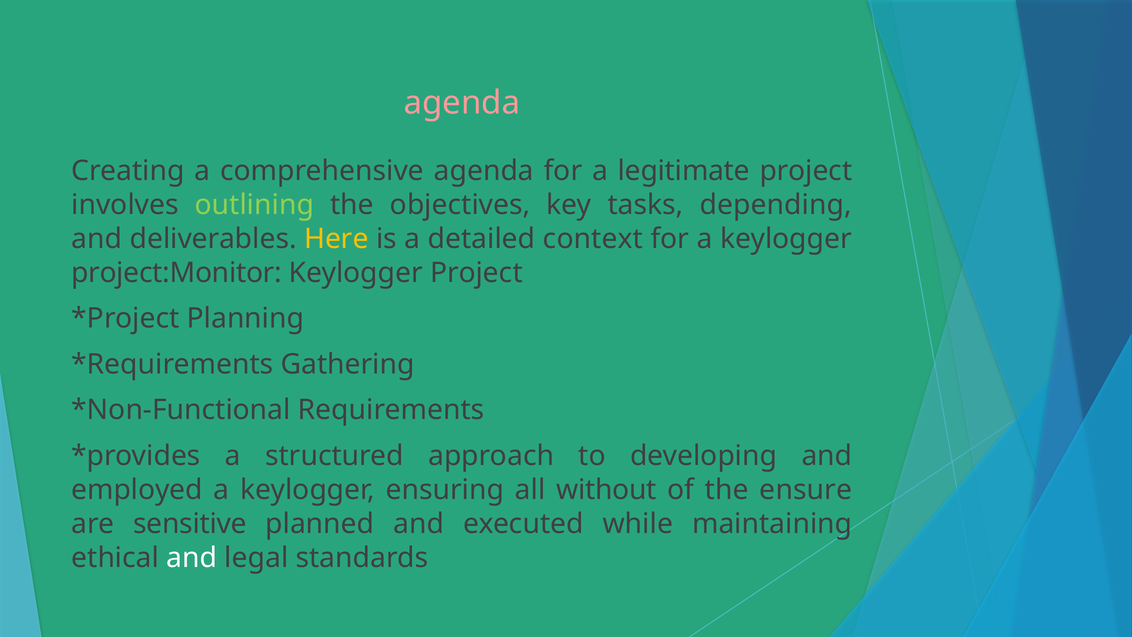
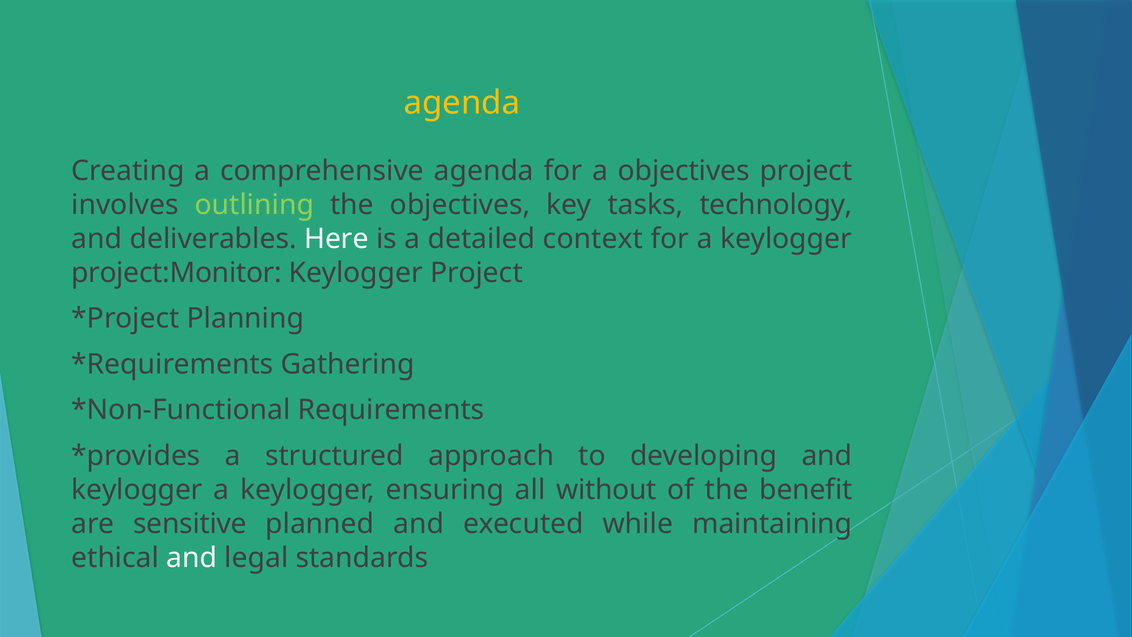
agenda at (462, 103) colour: pink -> yellow
a legitimate: legitimate -> objectives
depending: depending -> technology
Here colour: yellow -> white
employed at (137, 490): employed -> keylogger
ensure: ensure -> benefit
